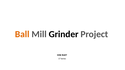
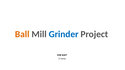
Grinder colour: black -> blue
